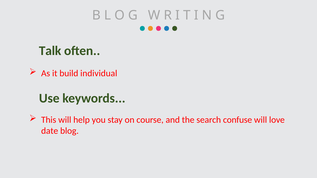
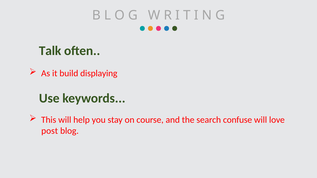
individual: individual -> displaying
date: date -> post
